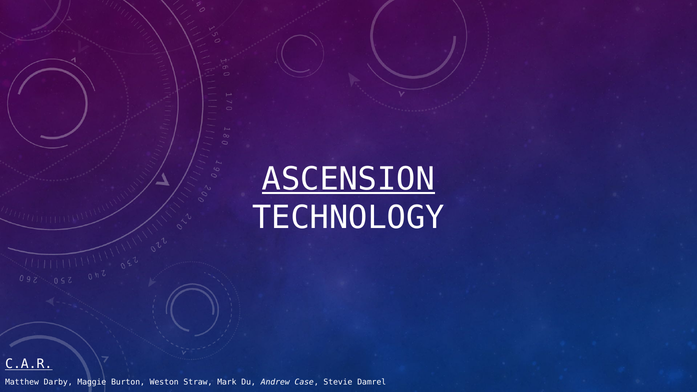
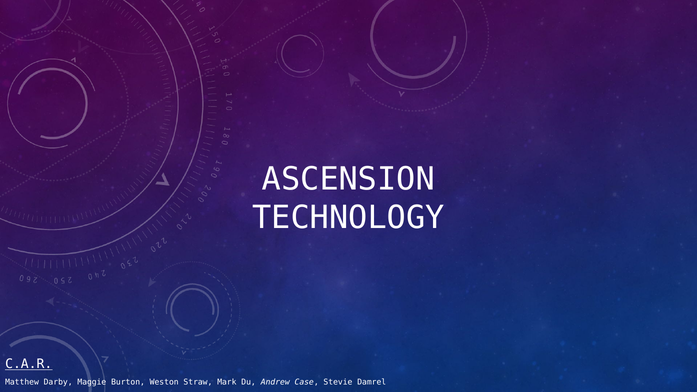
ASCENSION underline: present -> none
